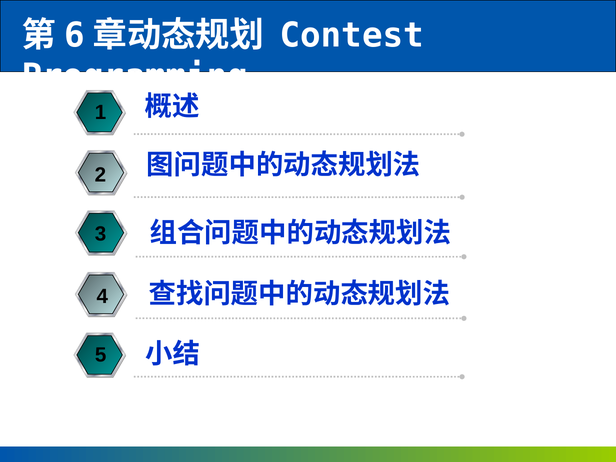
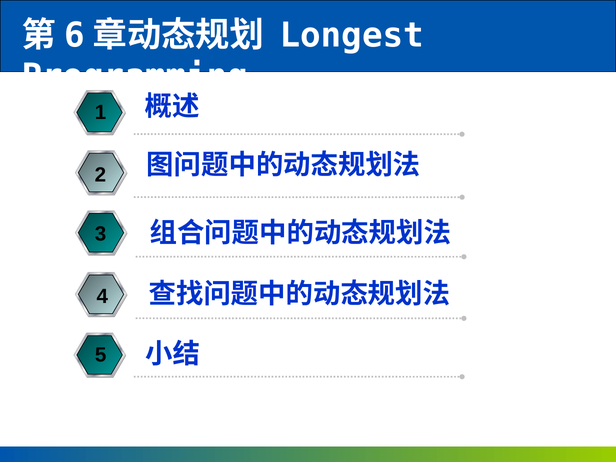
Contest: Contest -> Longest
